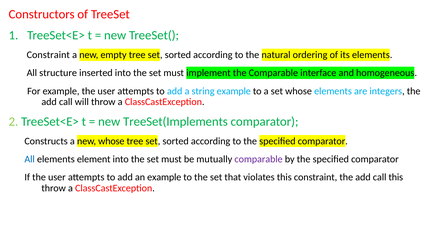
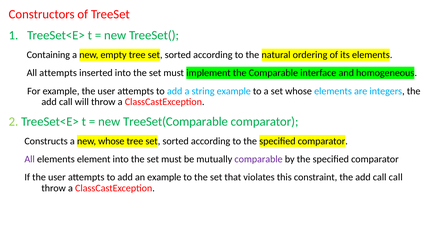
Constraint at (48, 55): Constraint -> Containing
All structure: structure -> attempts
TreeSet(Implements: TreeSet(Implements -> TreeSet(Comparable
All at (30, 159) colour: blue -> purple
call this: this -> call
